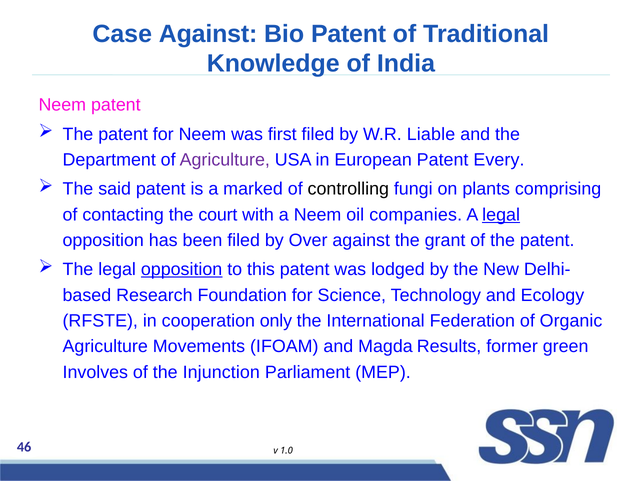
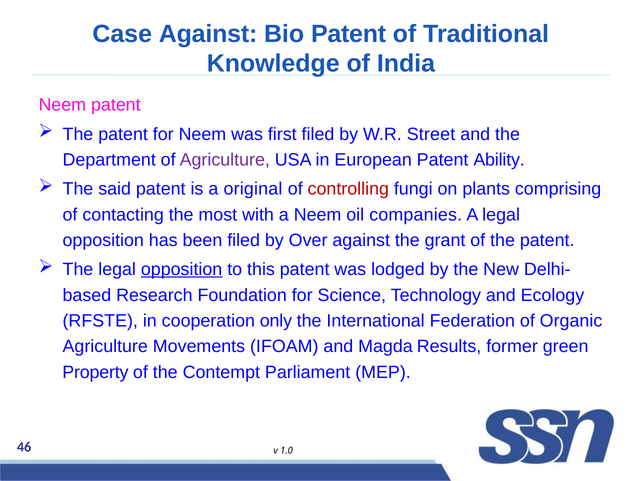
Liable: Liable -> Street
Every: Every -> Ability
marked: marked -> original
controlling colour: black -> red
court: court -> most
legal at (501, 215) underline: present -> none
Involves: Involves -> Property
Injunction: Injunction -> Contempt
